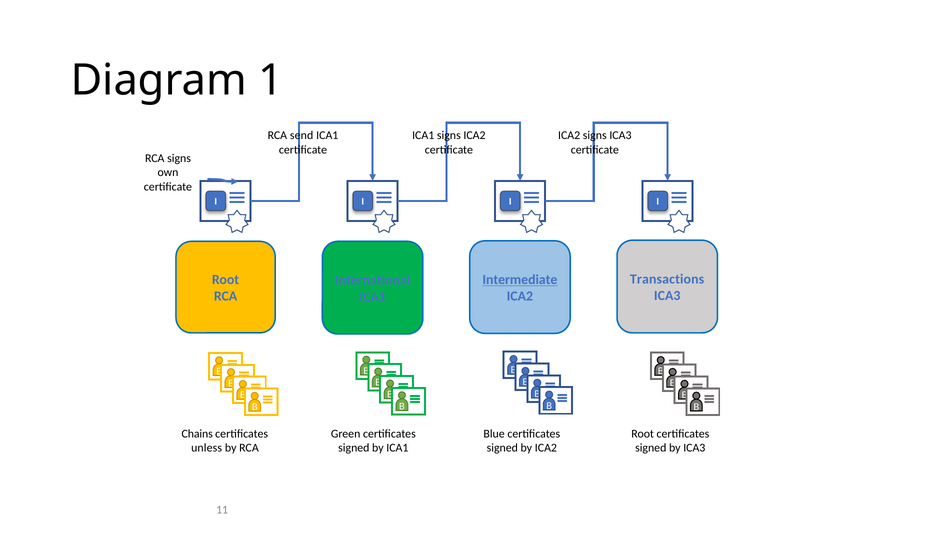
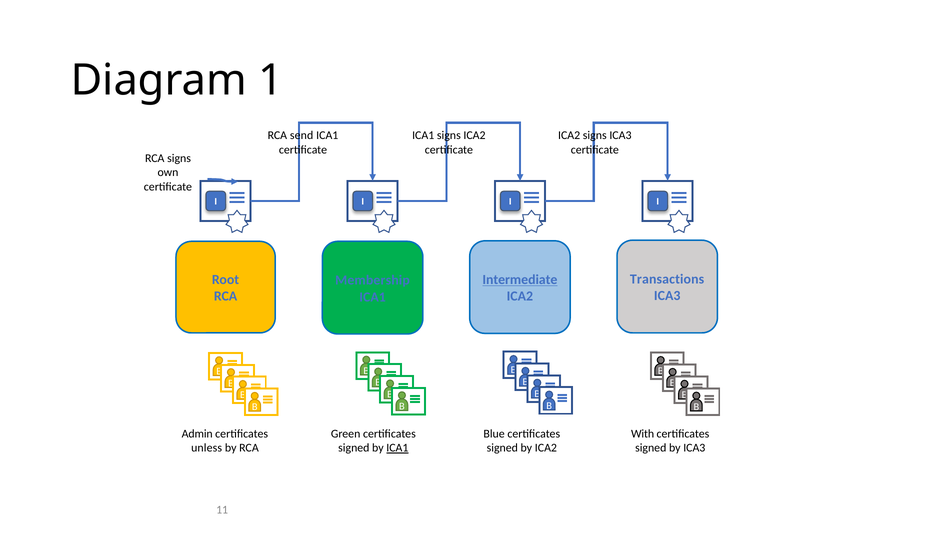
International: International -> Membership
Chains: Chains -> Admin
Root at (643, 434): Root -> With
ICA1 at (397, 448) underline: none -> present
